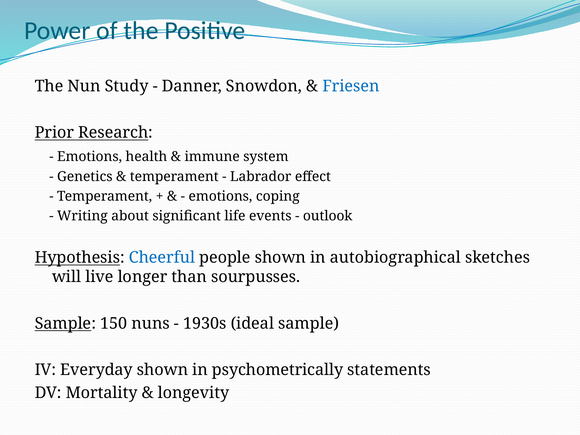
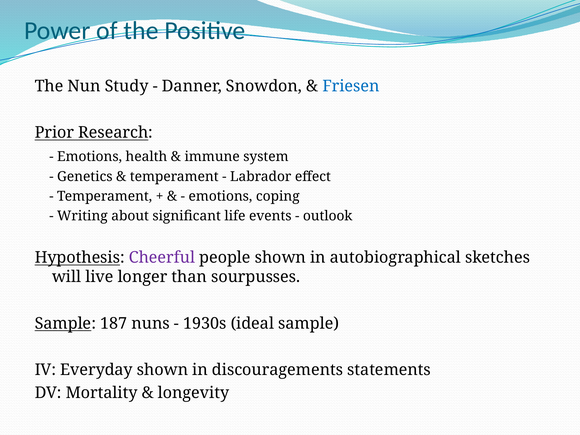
Cheerful colour: blue -> purple
150: 150 -> 187
psychometrically: psychometrically -> discouragements
